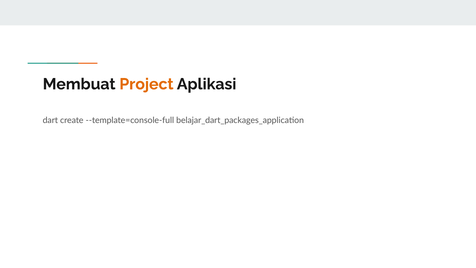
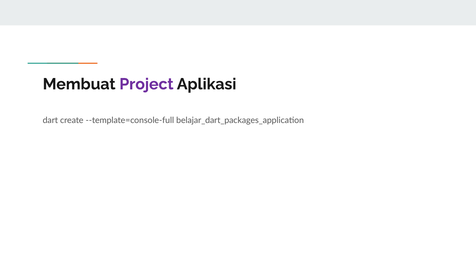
Project colour: orange -> purple
